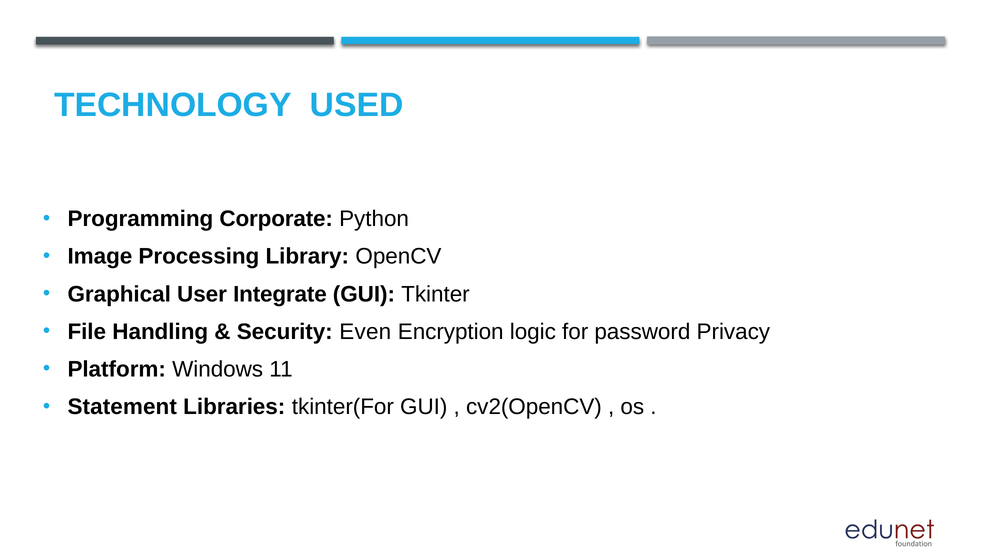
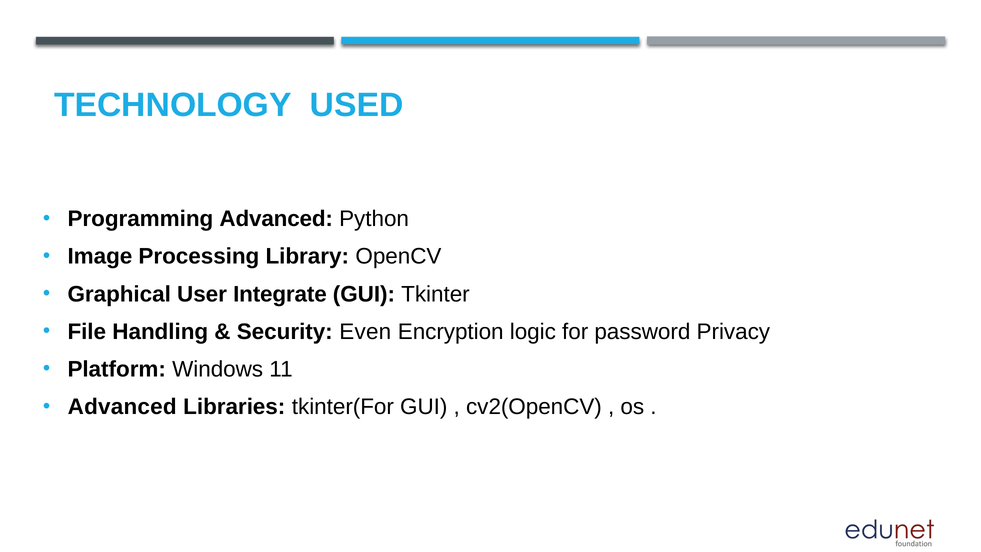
Programming Corporate: Corporate -> Advanced
Statement at (122, 407): Statement -> Advanced
